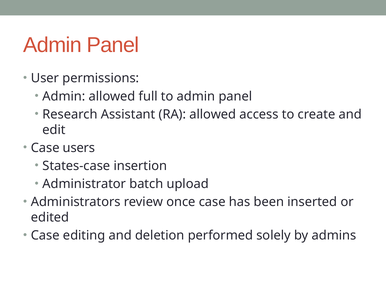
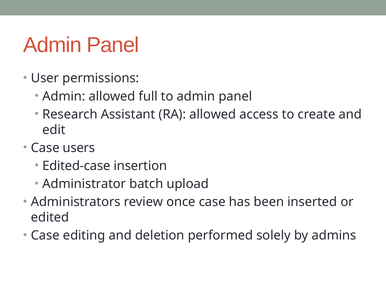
States-case: States-case -> Edited-case
